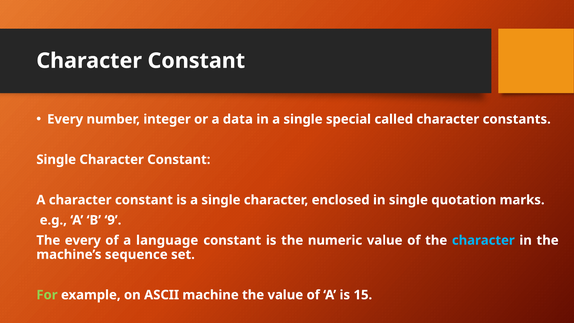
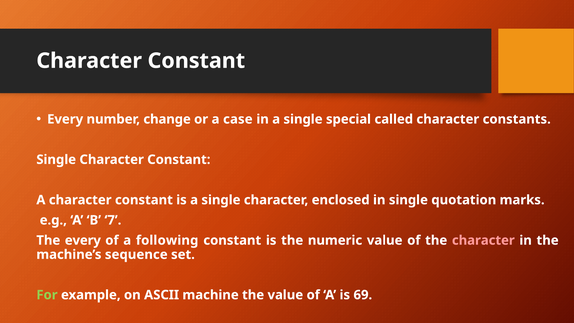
integer: integer -> change
data: data -> case
9: 9 -> 7
language: language -> following
character at (483, 240) colour: light blue -> pink
15: 15 -> 69
